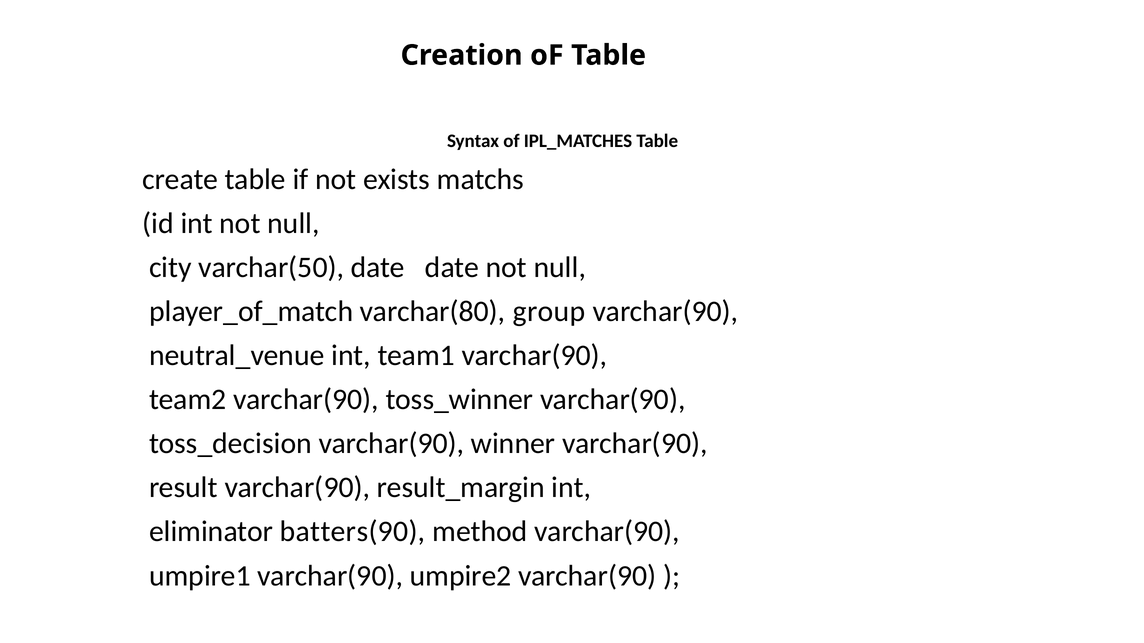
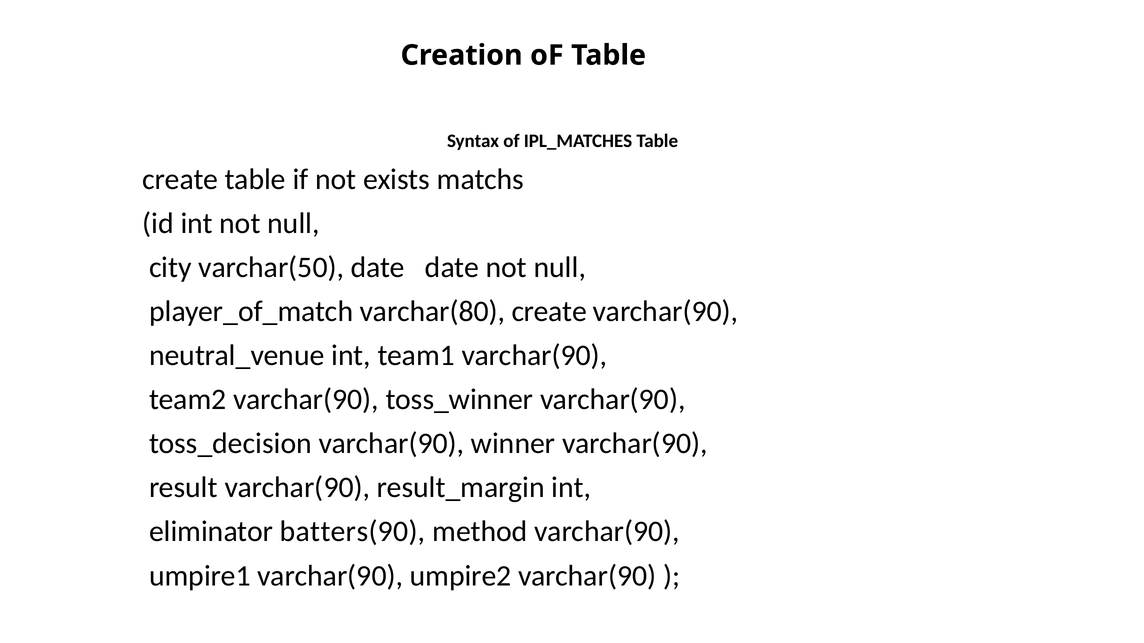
varchar(80 group: group -> create
